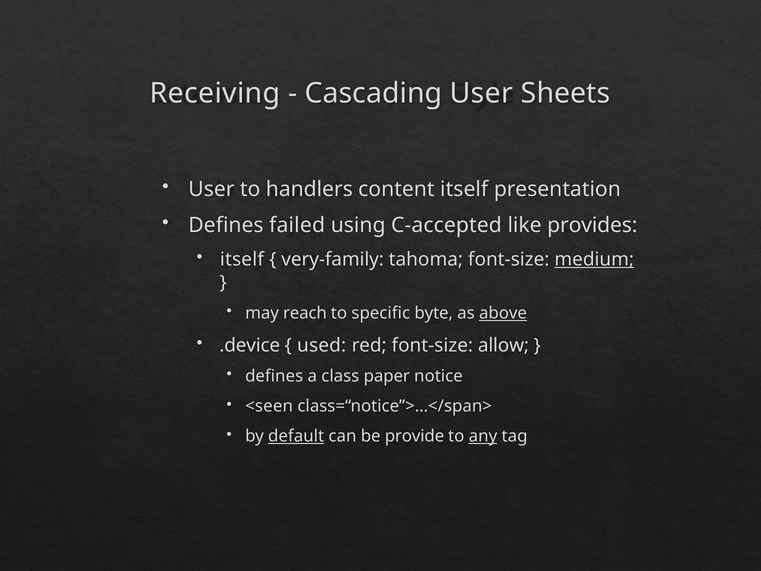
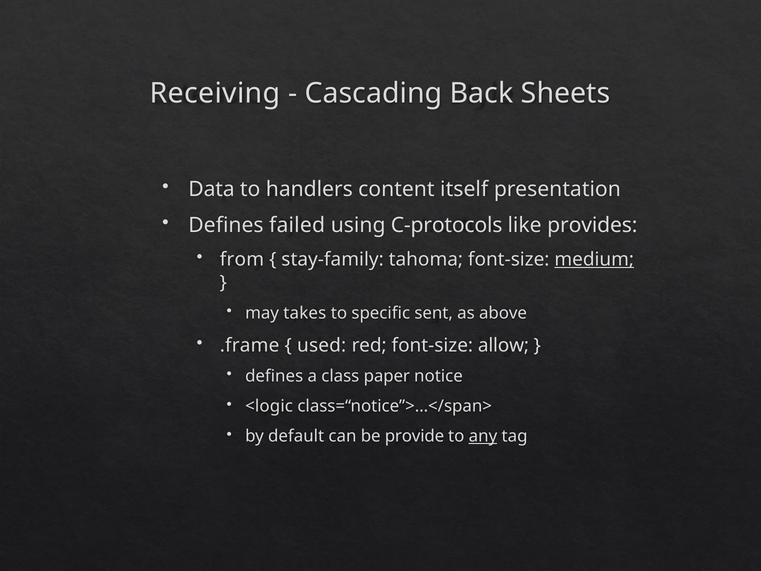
Cascading User: User -> Back
User at (211, 189): User -> Data
C-accepted: C-accepted -> C-protocols
itself at (242, 259): itself -> from
very-family: very-family -> stay-family
reach: reach -> takes
byte: byte -> sent
above underline: present -> none
.device: .device -> .frame
<seen: <seen -> <logic
default underline: present -> none
